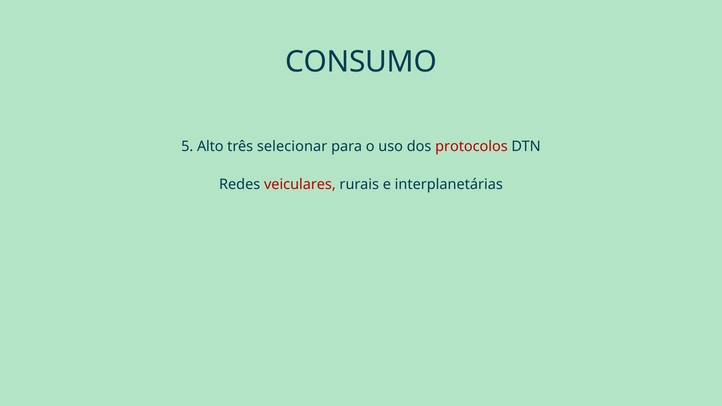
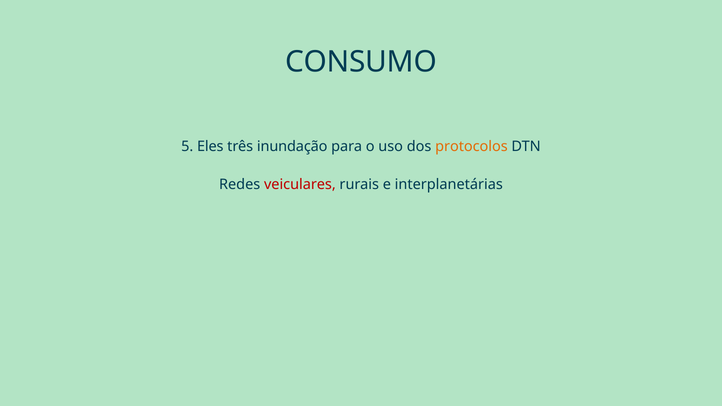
Alto: Alto -> Eles
selecionar: selecionar -> inundação
protocolos colour: red -> orange
